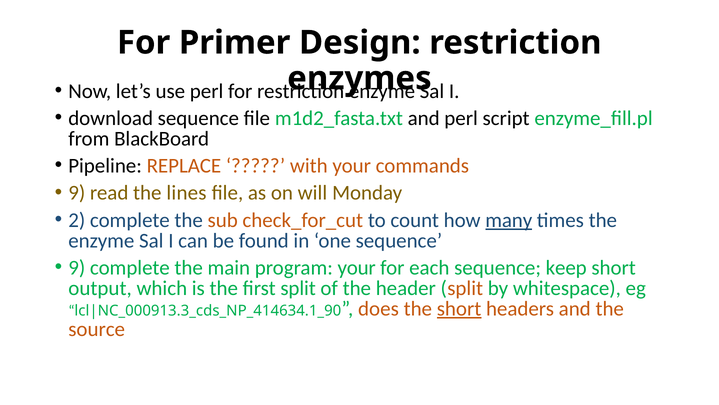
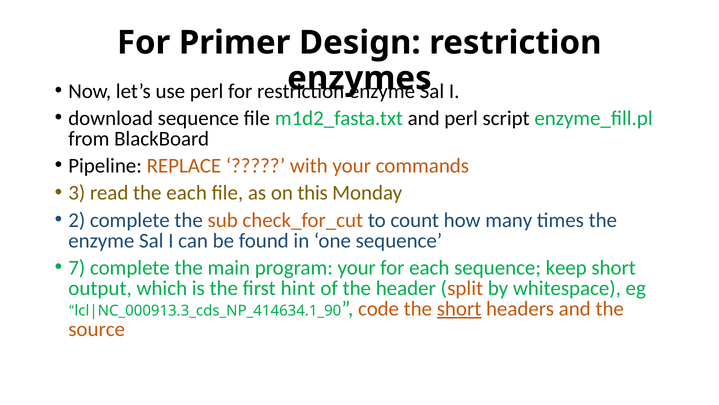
9 at (77, 193): 9 -> 3
the lines: lines -> each
will: will -> this
many underline: present -> none
9 at (77, 267): 9 -> 7
first split: split -> hint
does: does -> code
